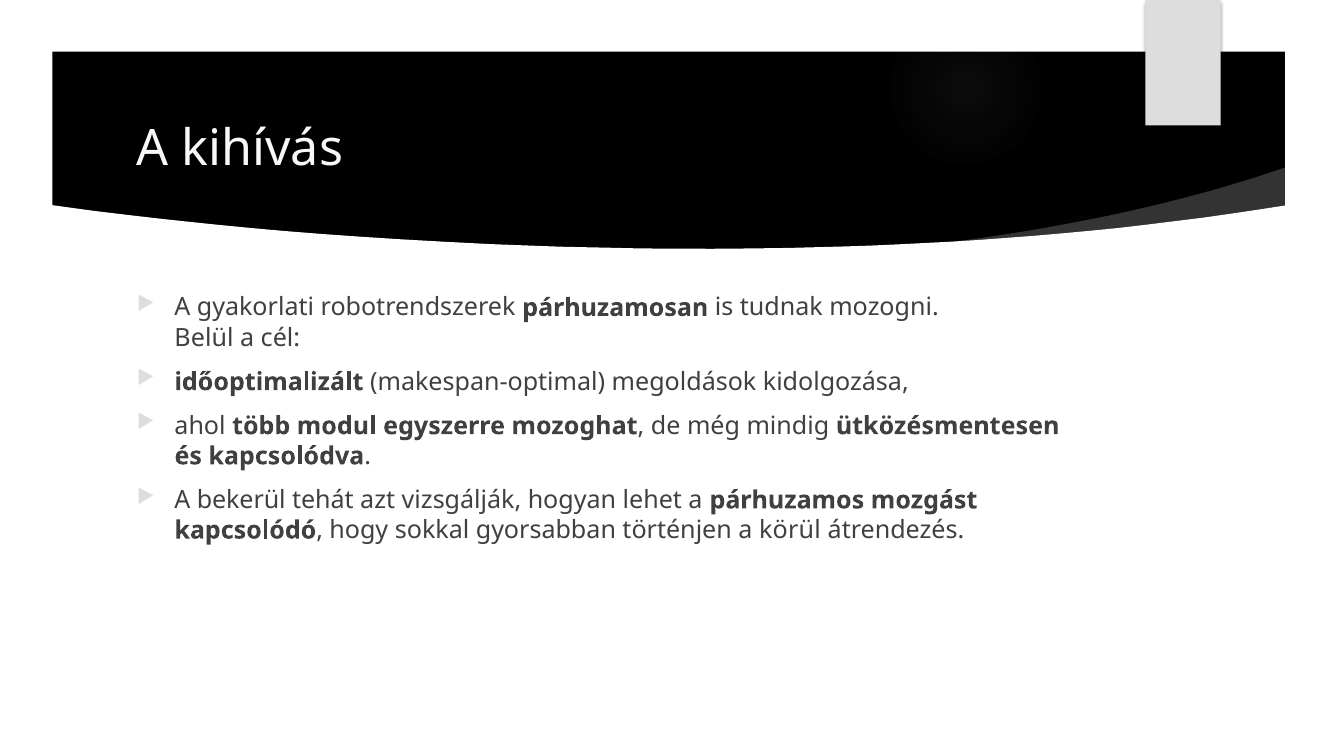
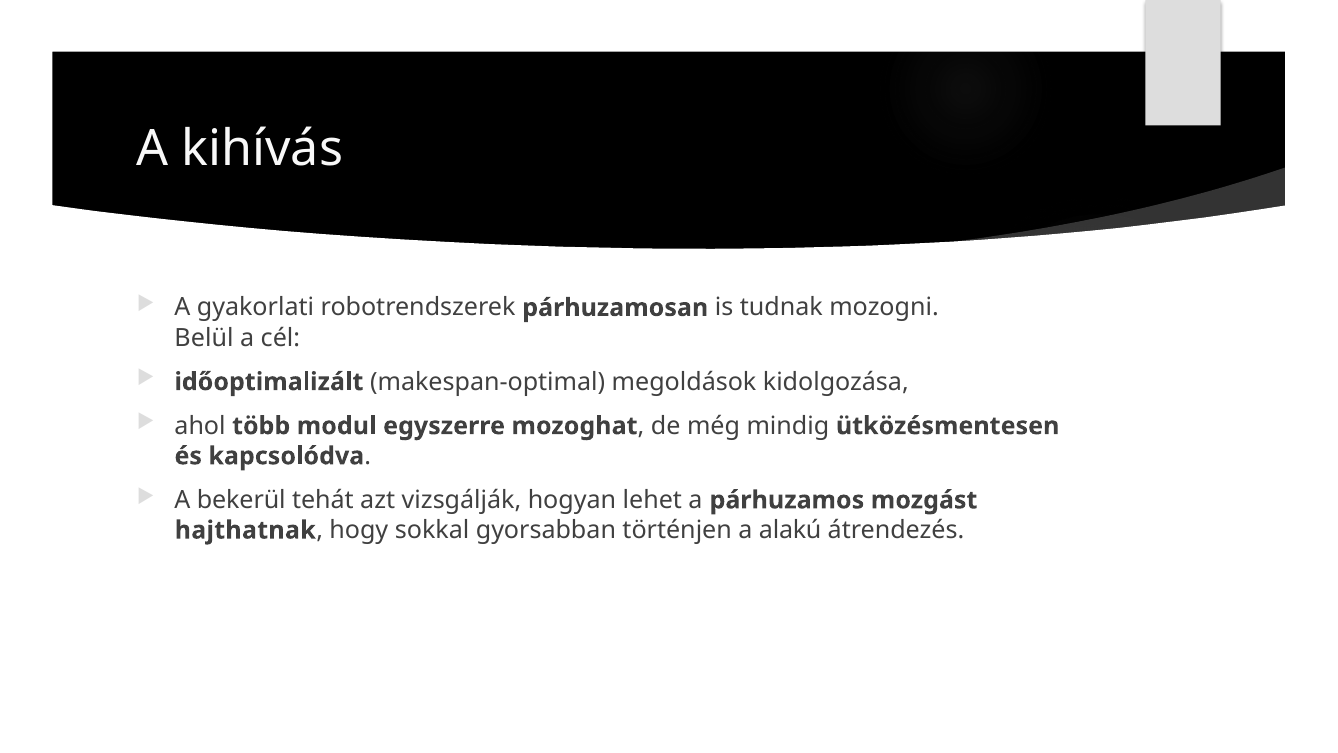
kapcsolódó: kapcsolódó -> hajthatnak
körül: körül -> alakú
